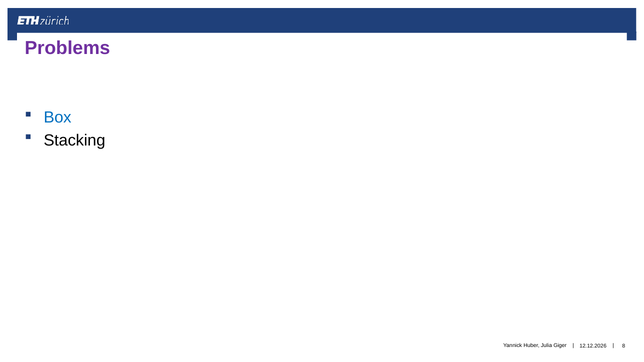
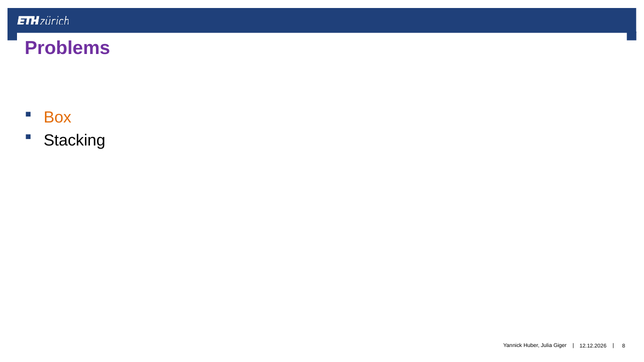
Box colour: blue -> orange
